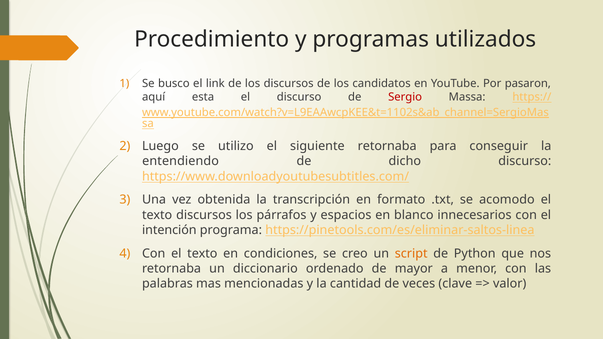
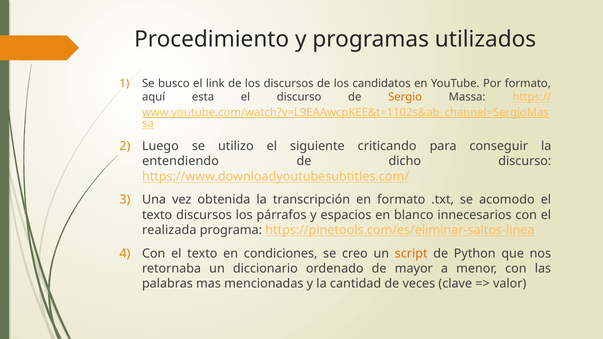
Por pasaron: pasaron -> formato
Sergio colour: red -> orange
siguiente retornaba: retornaba -> criticando
intención: intención -> realizada
